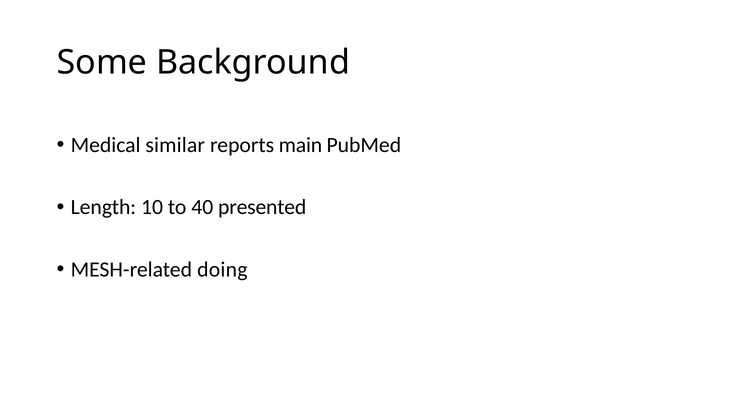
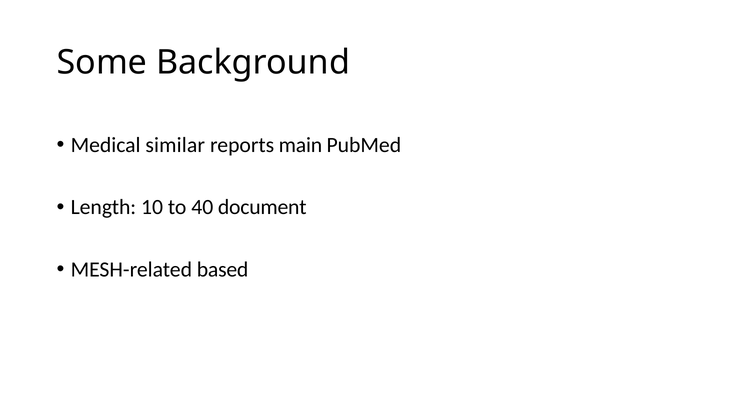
presented: presented -> document
doing: doing -> based
